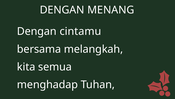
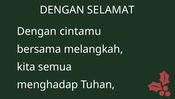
MENANG: MENANG -> SELAMAT
